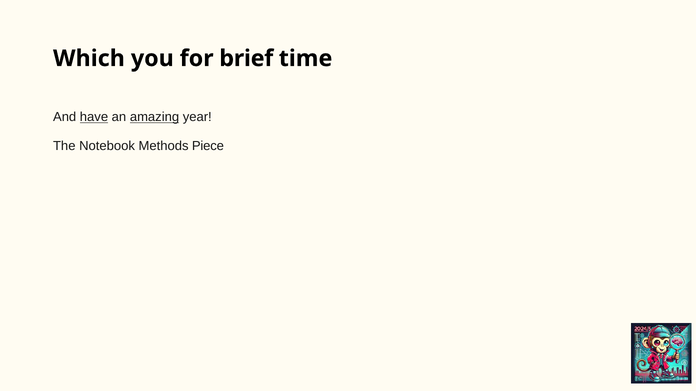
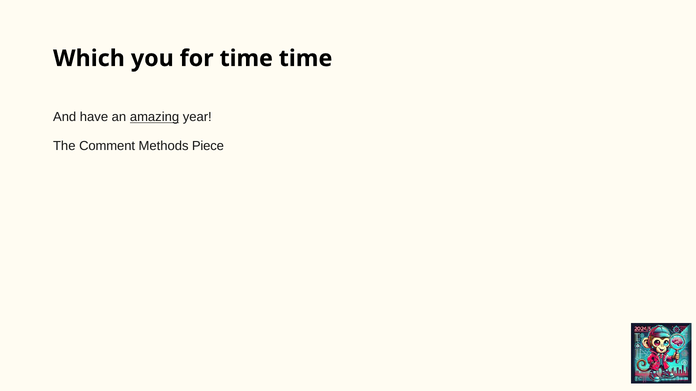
for brief: brief -> time
have underline: present -> none
Notebook: Notebook -> Comment
